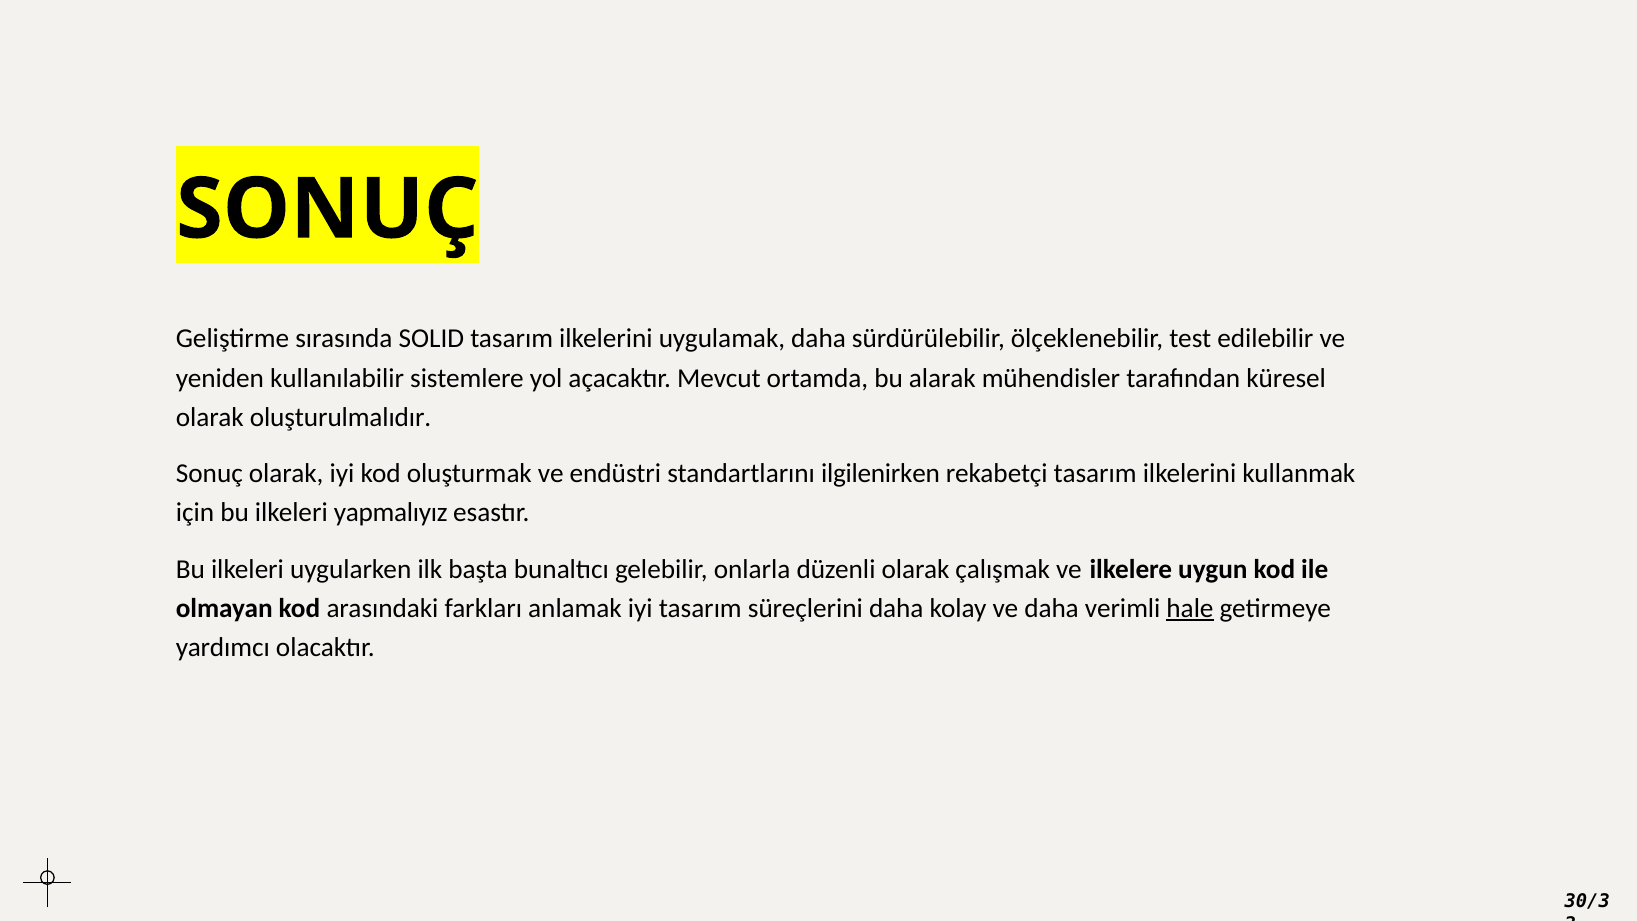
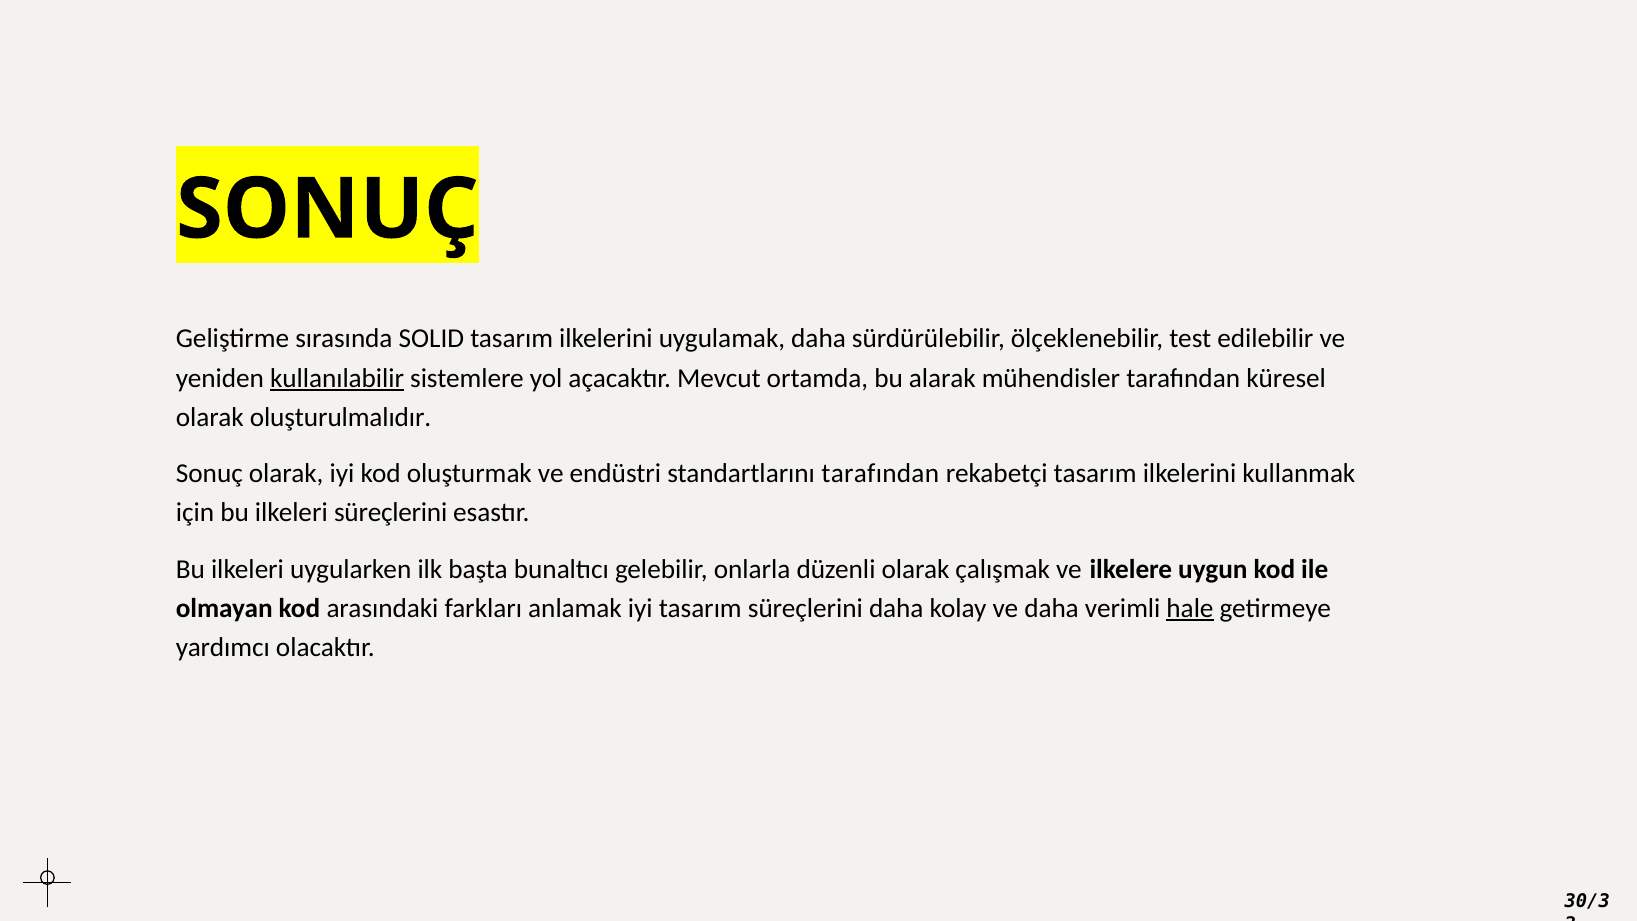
kullanılabilir underline: none -> present
standartlarını ilgilenirken: ilgilenirken -> tarafından
ilkeleri yapmalıyız: yapmalıyız -> süreçlerini
